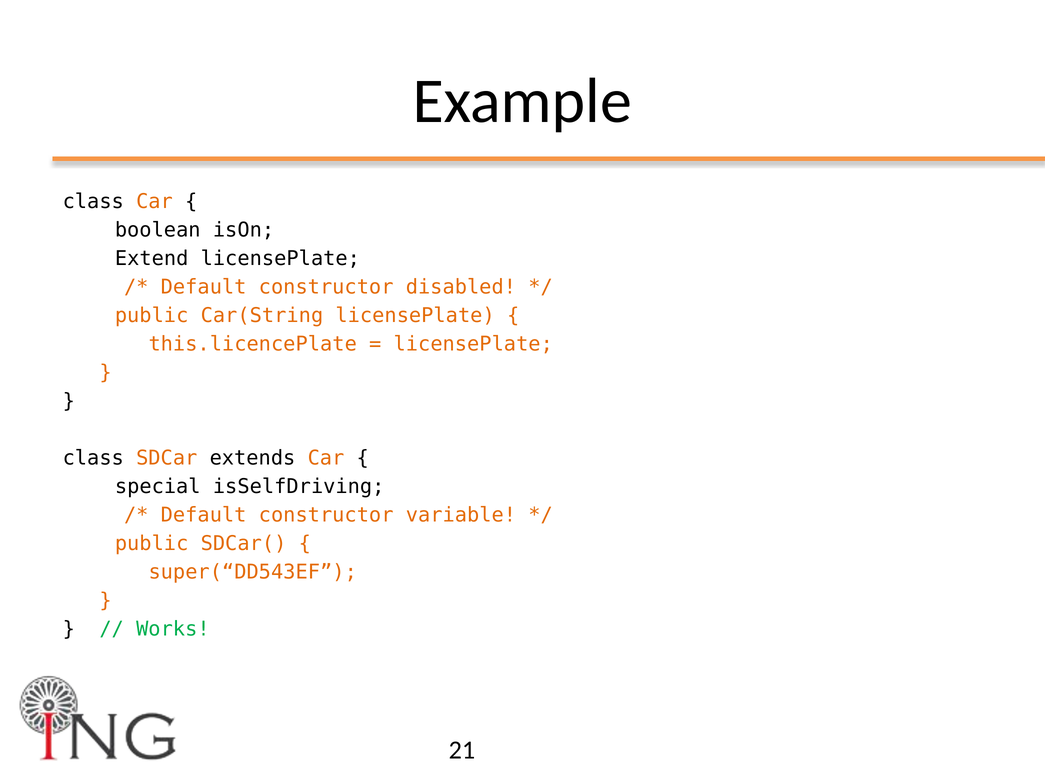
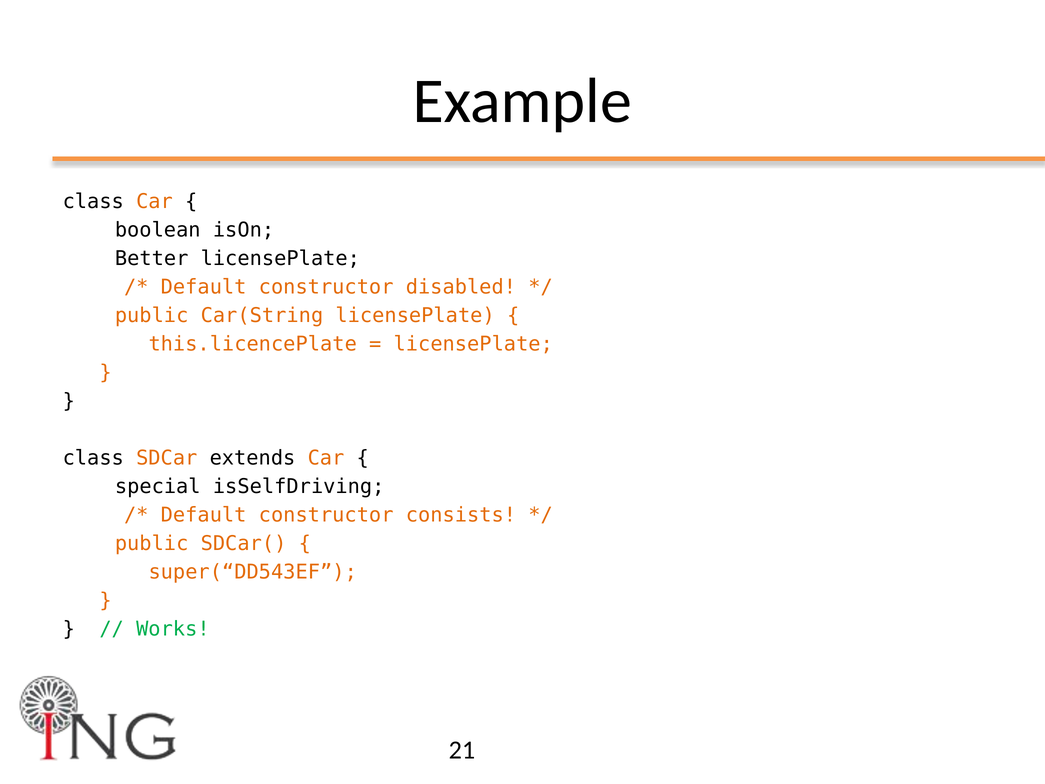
Extend: Extend -> Better
variable: variable -> consists
